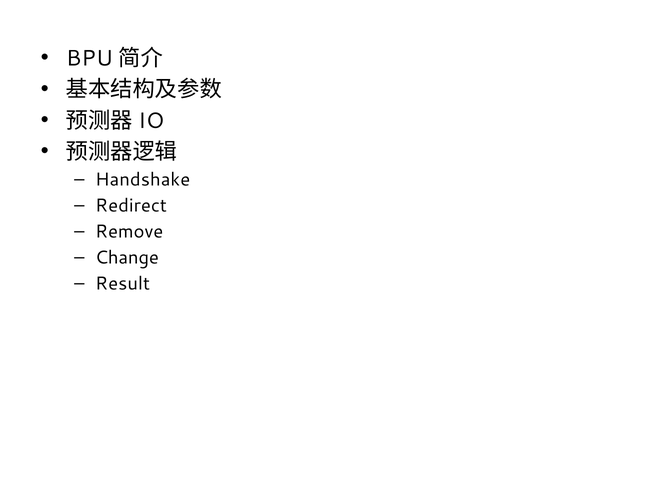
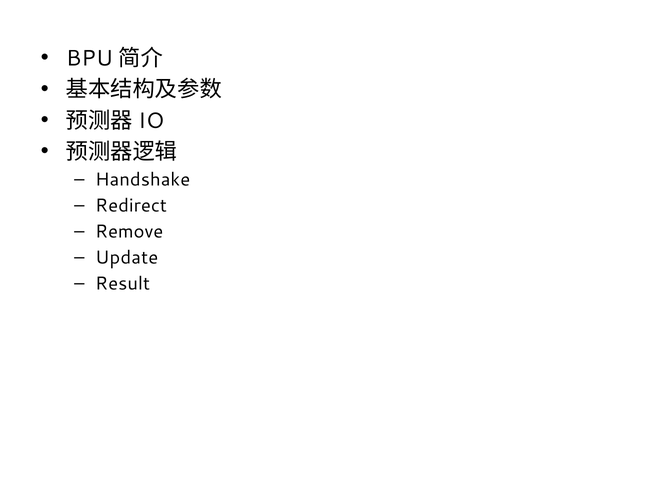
Change: Change -> Update
